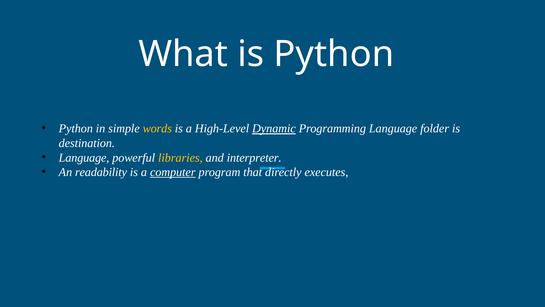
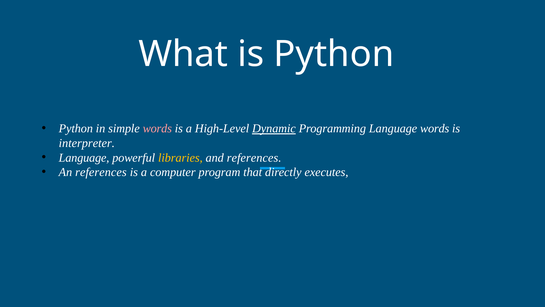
words at (157, 128) colour: yellow -> pink
Language folder: folder -> words
destination: destination -> interpreter
and interpreter: interpreter -> references
An readability: readability -> references
computer underline: present -> none
